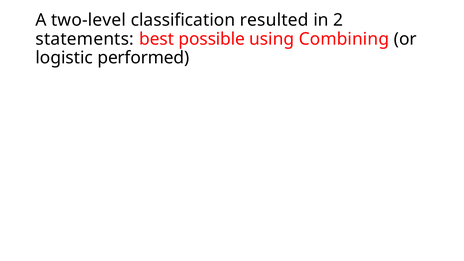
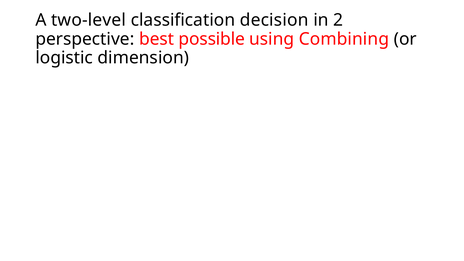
resulted: resulted -> decision
statements: statements -> perspective
performed: performed -> dimension
